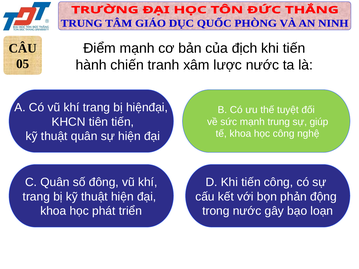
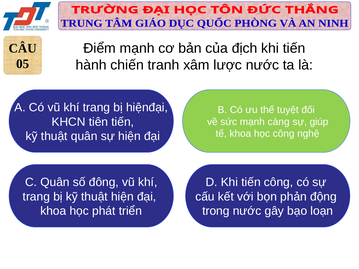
trung: trung -> càng
